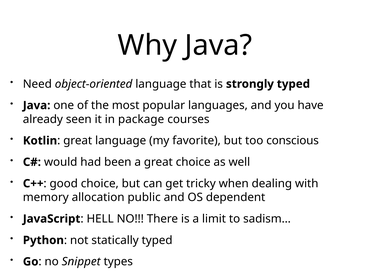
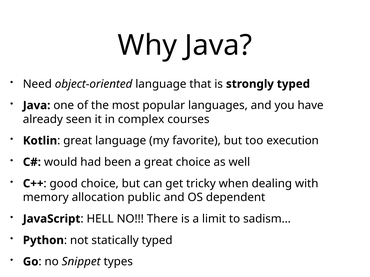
package: package -> complex
conscious: conscious -> execution
